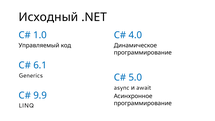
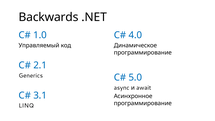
Исходный: Исходный -> Backwards
6.1: 6.1 -> 2.1
9.9: 9.9 -> 3.1
